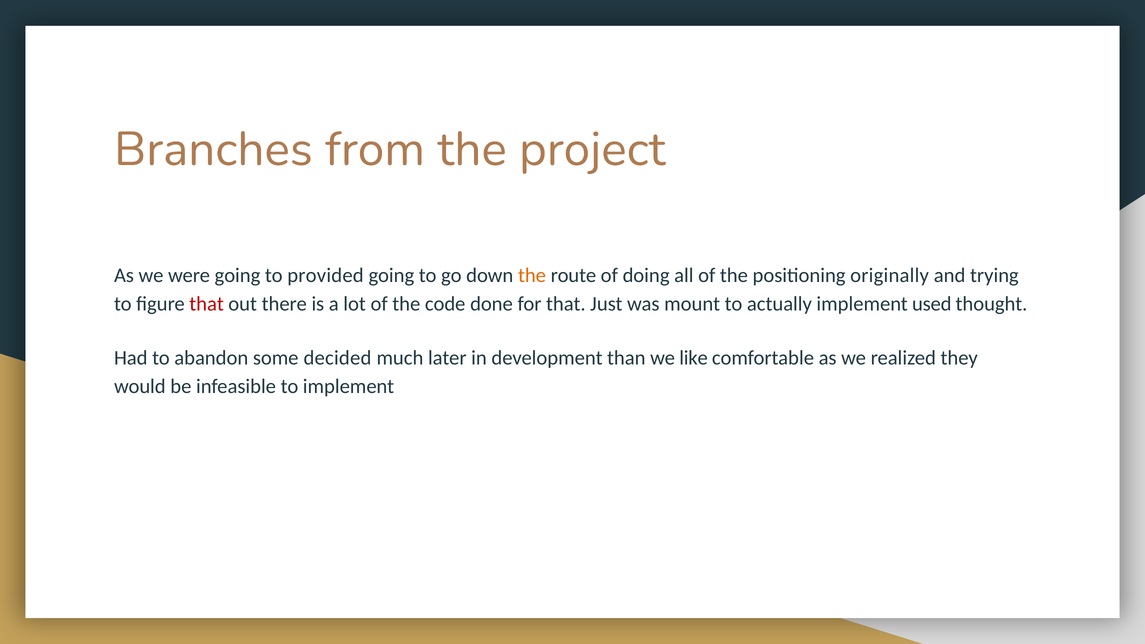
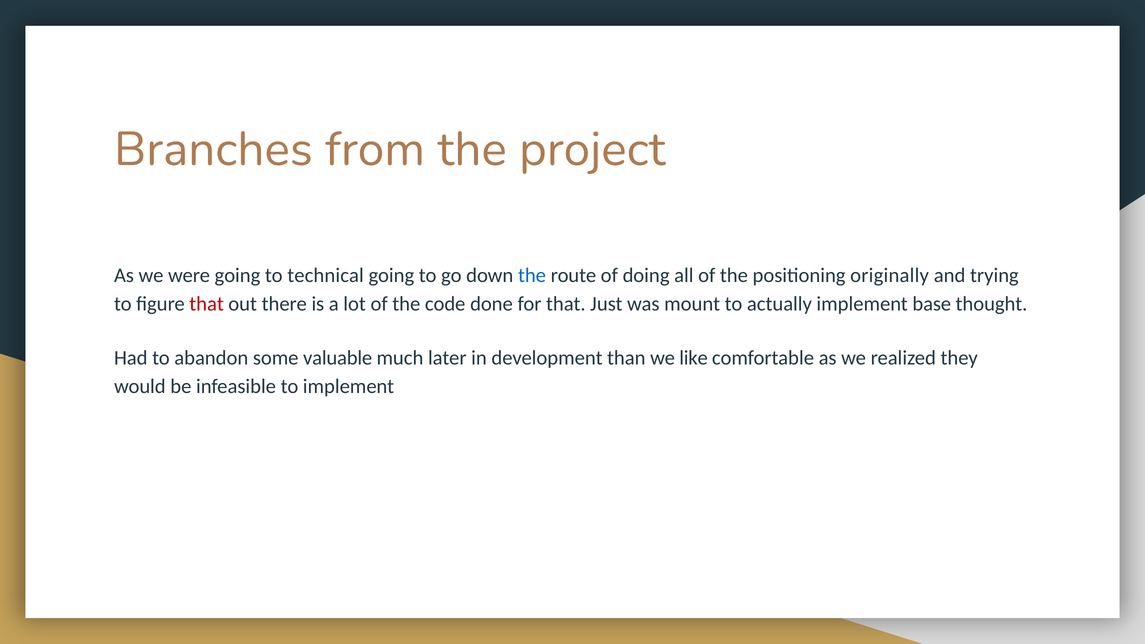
provided: provided -> technical
the at (532, 276) colour: orange -> blue
used: used -> base
decided: decided -> valuable
